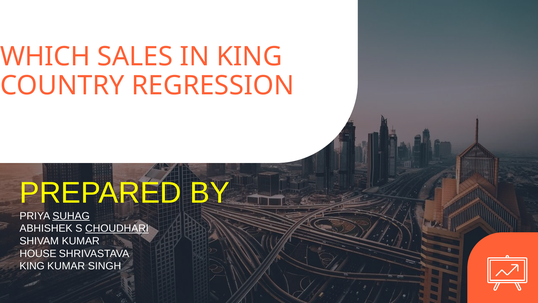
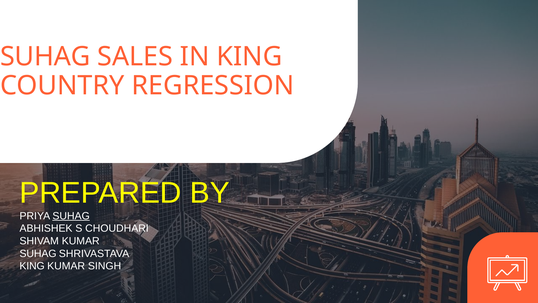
WHICH at (45, 57): WHICH -> SUHAG
CHOUDHARI underline: present -> none
HOUSE at (38, 253): HOUSE -> SUHAG
